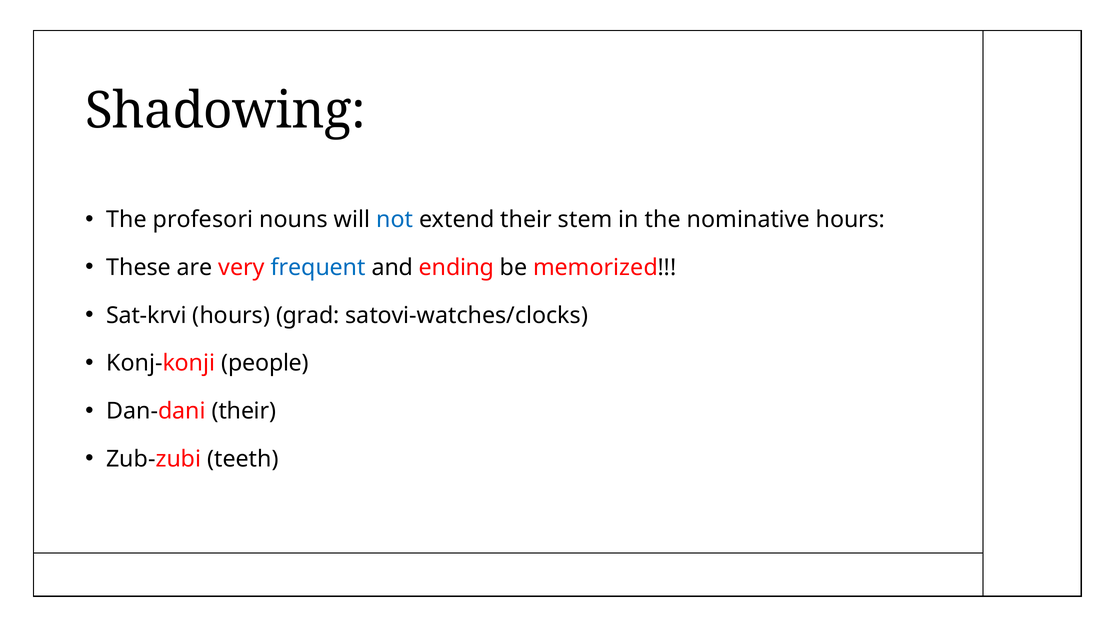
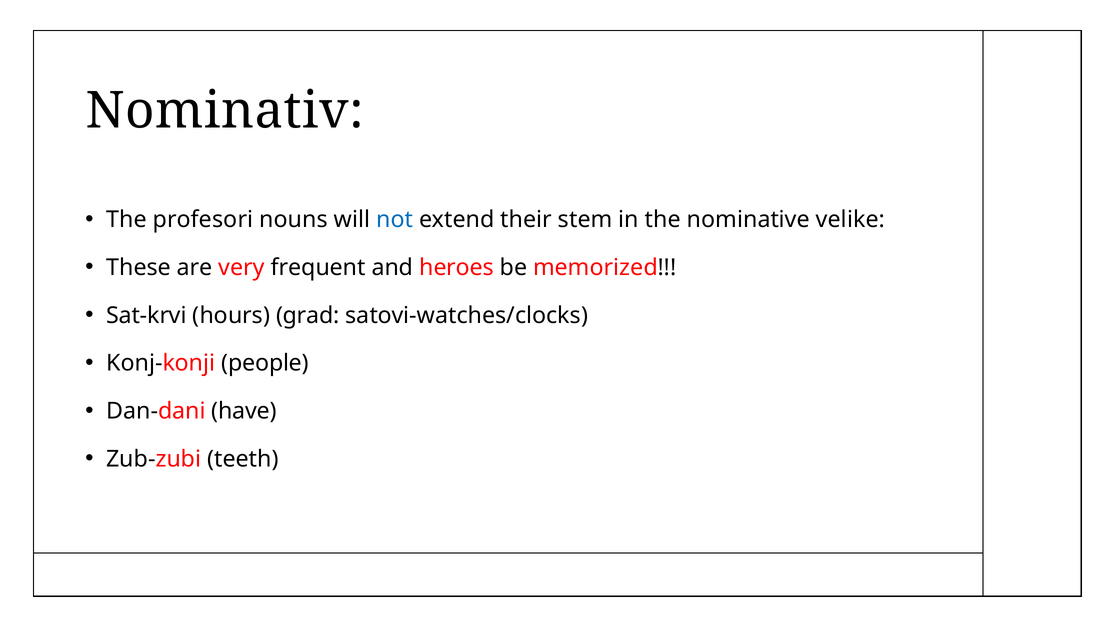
Shadowing: Shadowing -> Nominativ
nominative hours: hours -> velike
frequent colour: blue -> black
ending: ending -> heroes
Dan-dani their: their -> have
